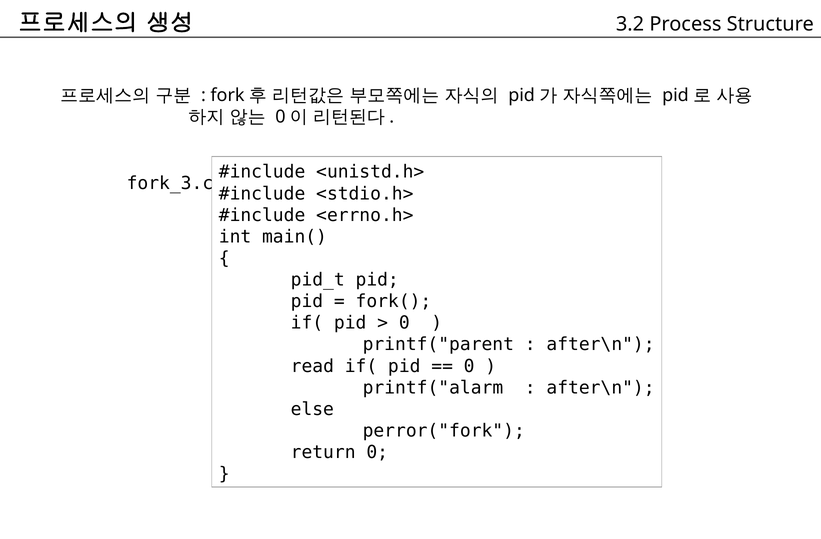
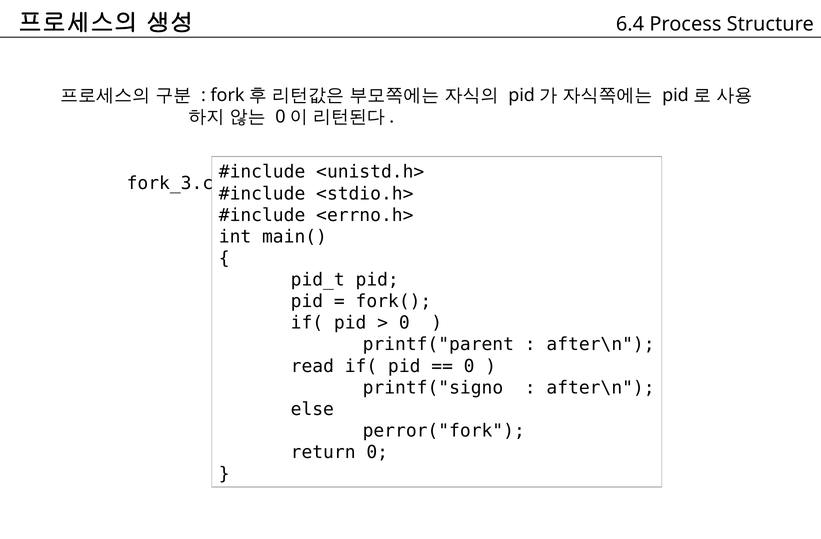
3.2: 3.2 -> 6.4
printf("alarm: printf("alarm -> printf("signo
